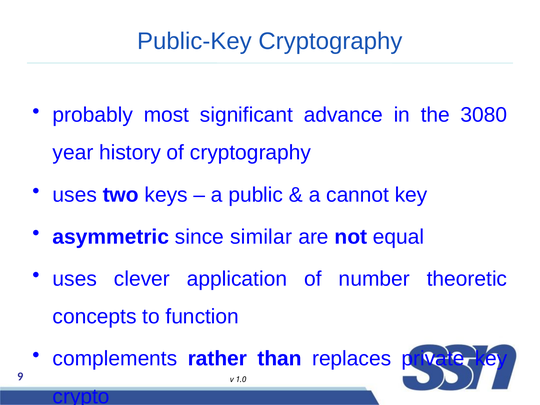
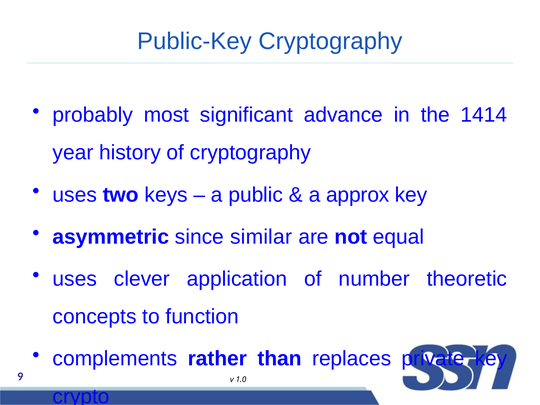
3080: 3080 -> 1414
cannot: cannot -> approx
